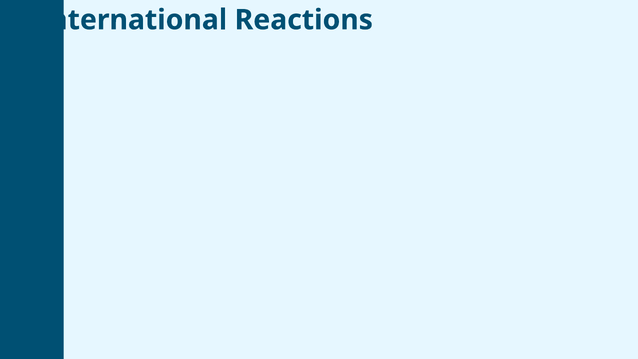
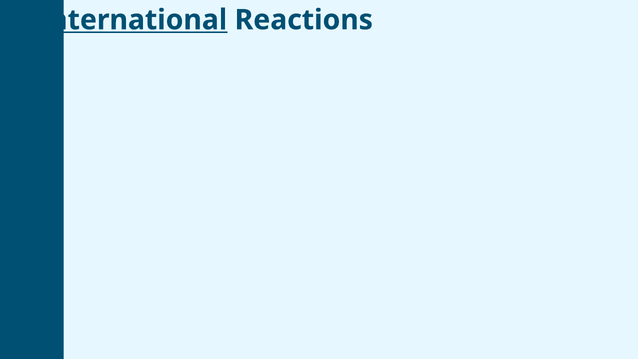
International at (133, 20) underline: none -> present
